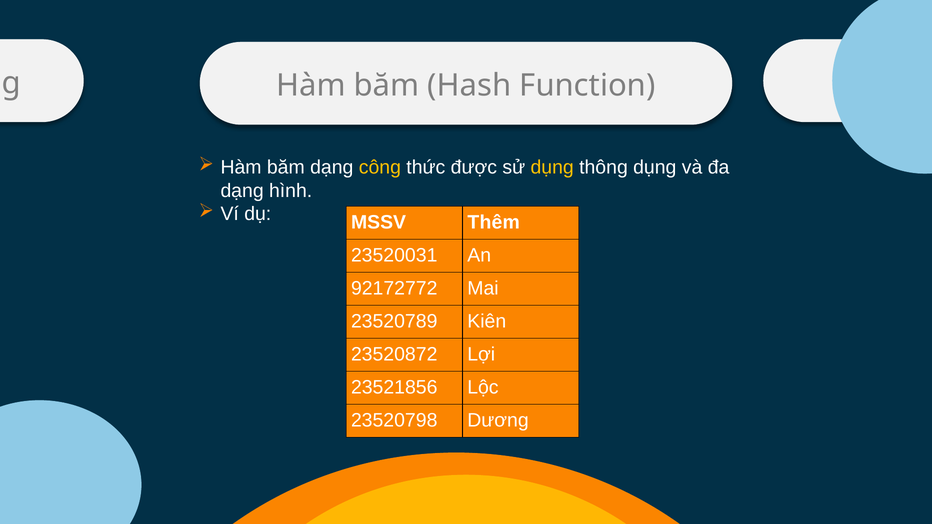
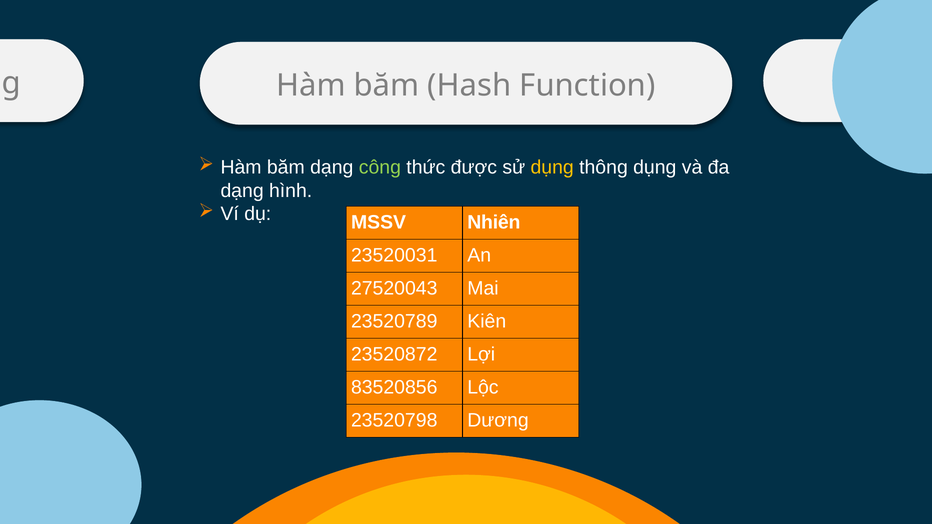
công colour: yellow -> light green
Thêm: Thêm -> Nhiên
92172772: 92172772 -> 27520043
23521856: 23521856 -> 83520856
